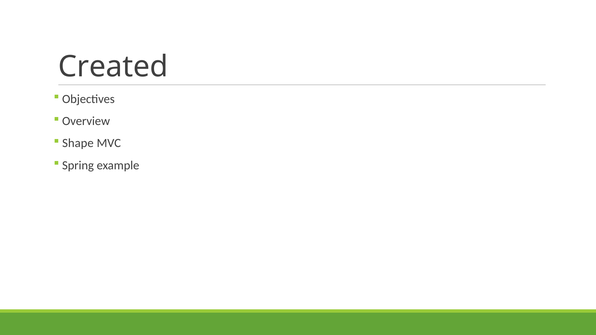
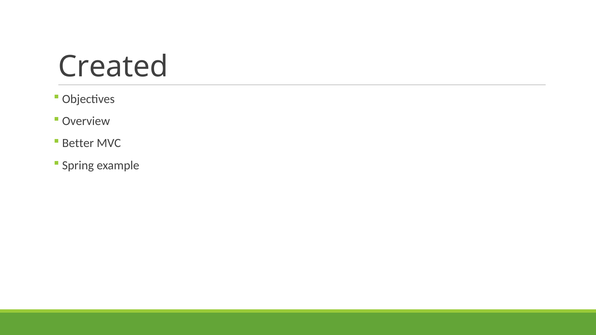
Shape: Shape -> Better
